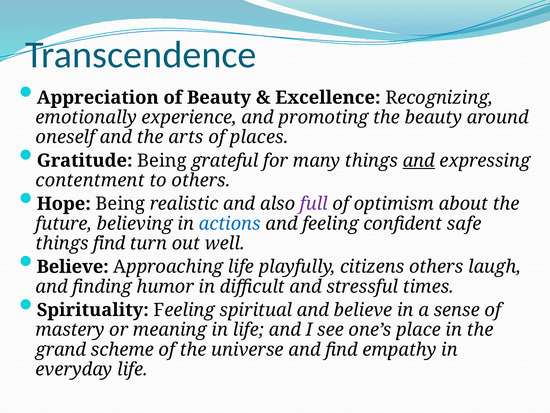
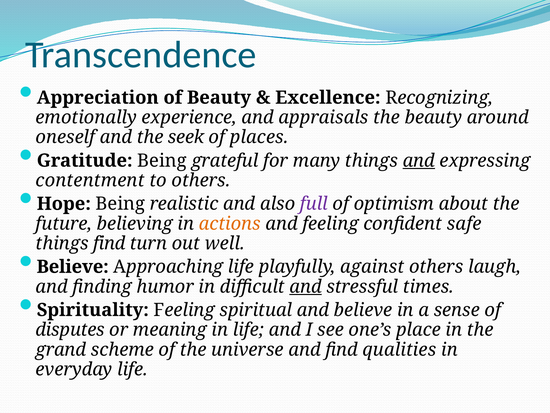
promoting: promoting -> appraisals
arts: arts -> seek
actions colour: blue -> orange
citizens: citizens -> against
and at (306, 286) underline: none -> present
mastery: mastery -> disputes
empathy: empathy -> qualities
